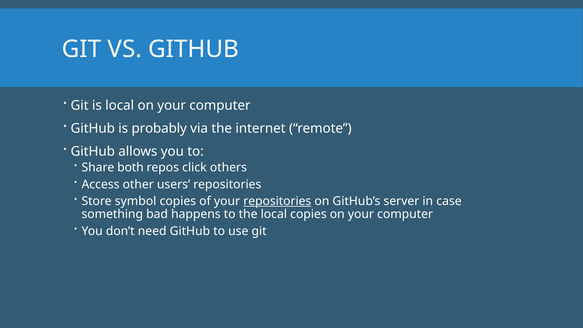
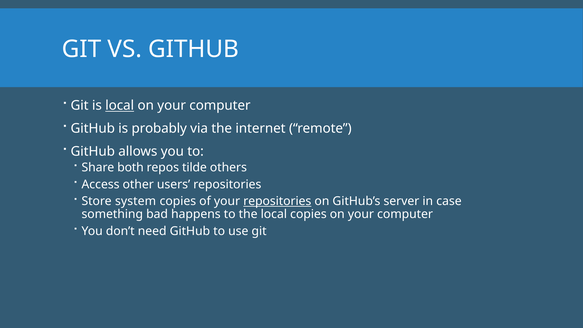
local at (120, 106) underline: none -> present
click: click -> tilde
symbol: symbol -> system
